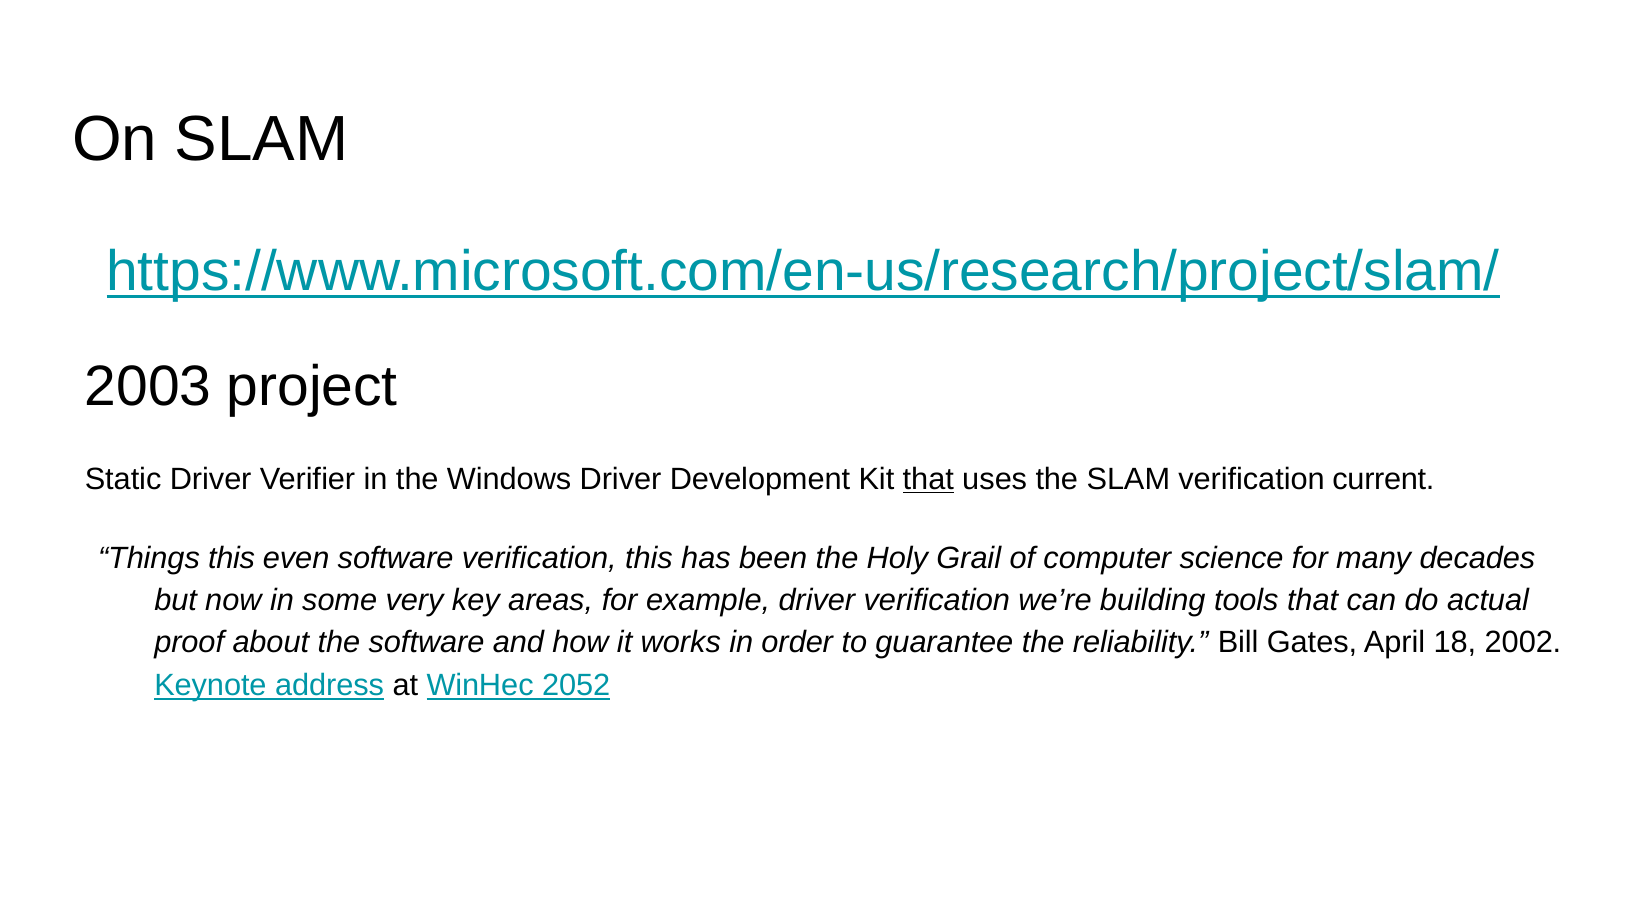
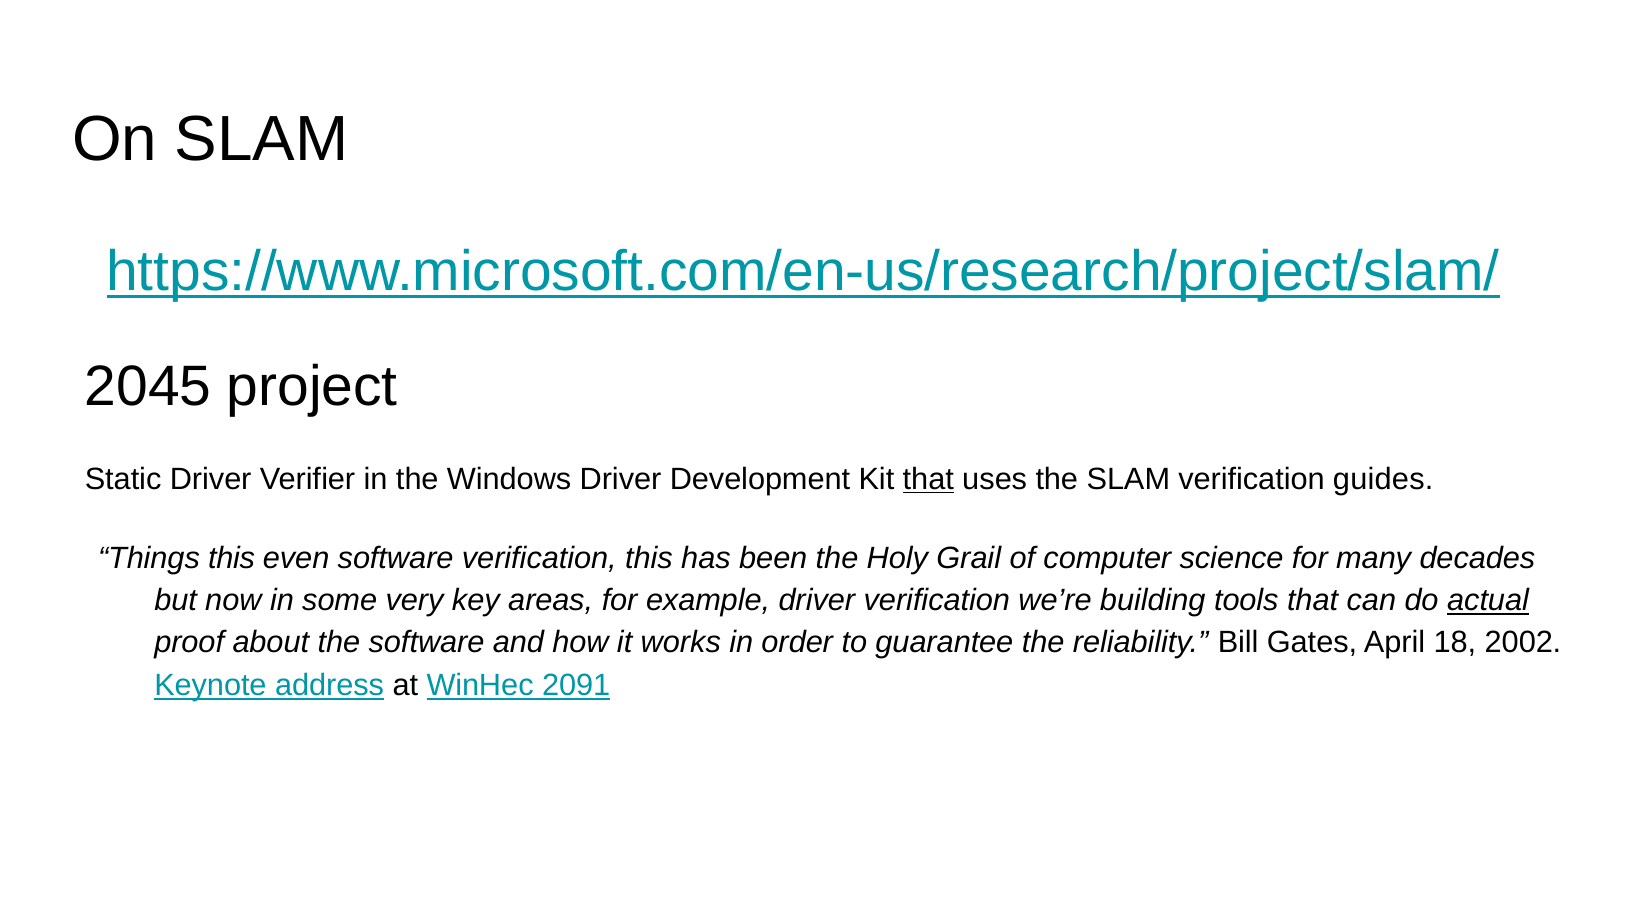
2003: 2003 -> 2045
current: current -> guides
actual underline: none -> present
2052: 2052 -> 2091
